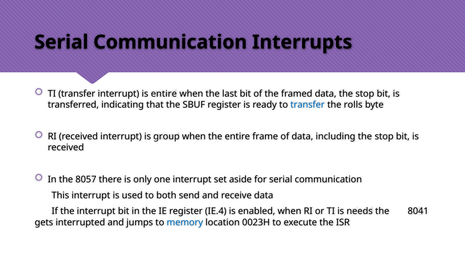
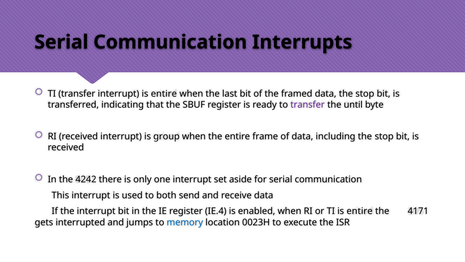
transfer at (308, 105) colour: blue -> purple
rolls: rolls -> until
8057: 8057 -> 4242
TI is needs: needs -> entire
8041: 8041 -> 4171
